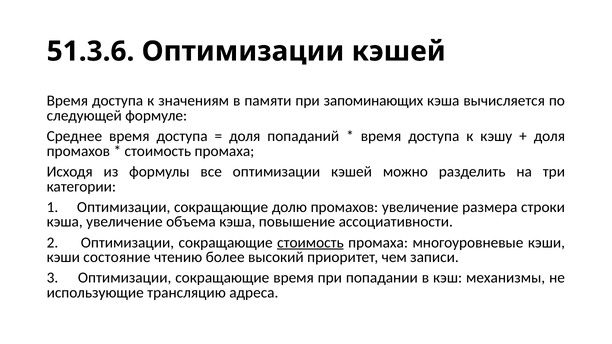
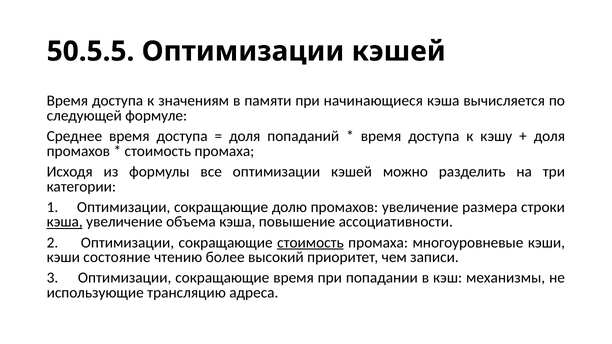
51.3.6: 51.3.6 -> 50.5.5
запоминающих: запоминающих -> начинающиеся
кэша at (65, 222) underline: none -> present
